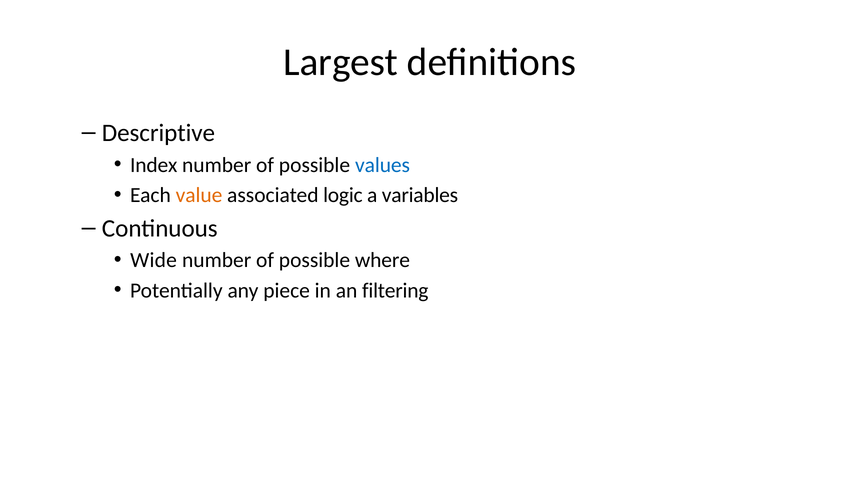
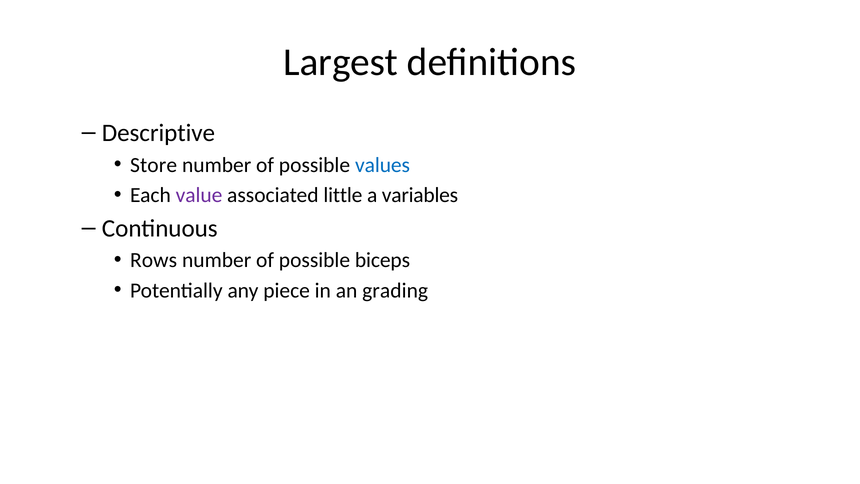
Index: Index -> Store
value colour: orange -> purple
logic: logic -> little
Wide: Wide -> Rows
where: where -> biceps
filtering: filtering -> grading
